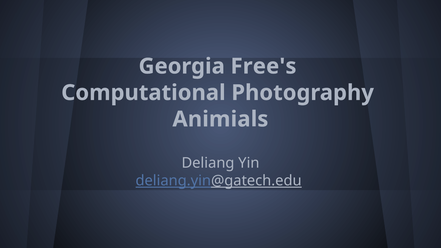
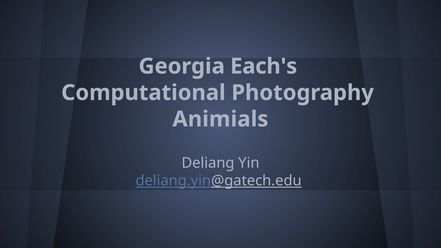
Free's: Free's -> Each's
